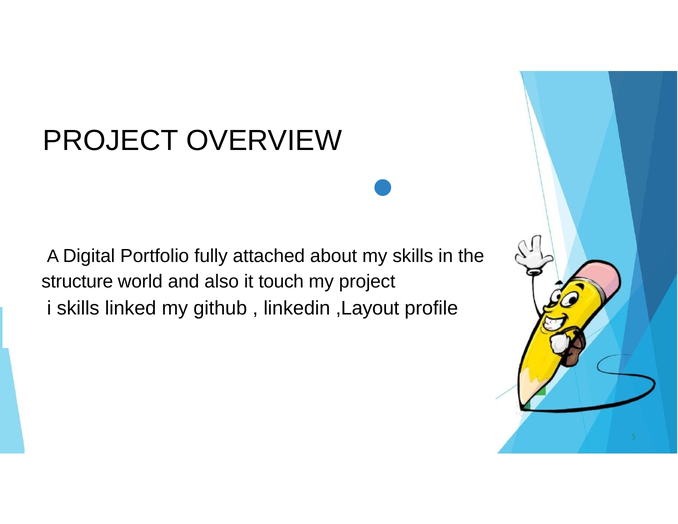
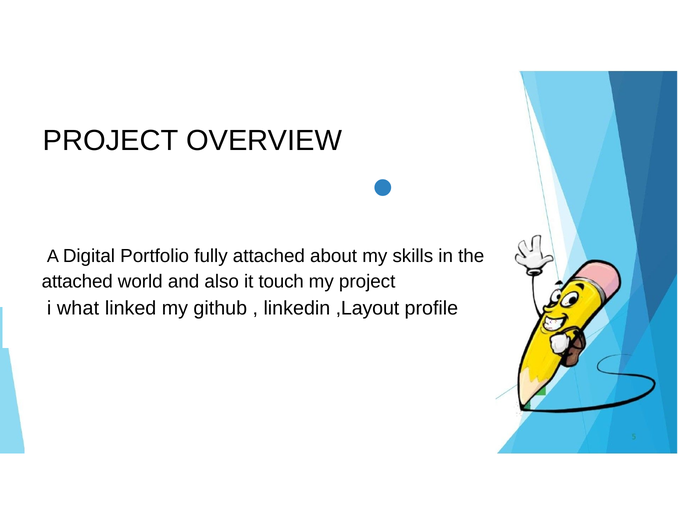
structure at (77, 282): structure -> attached
i skills: skills -> what
